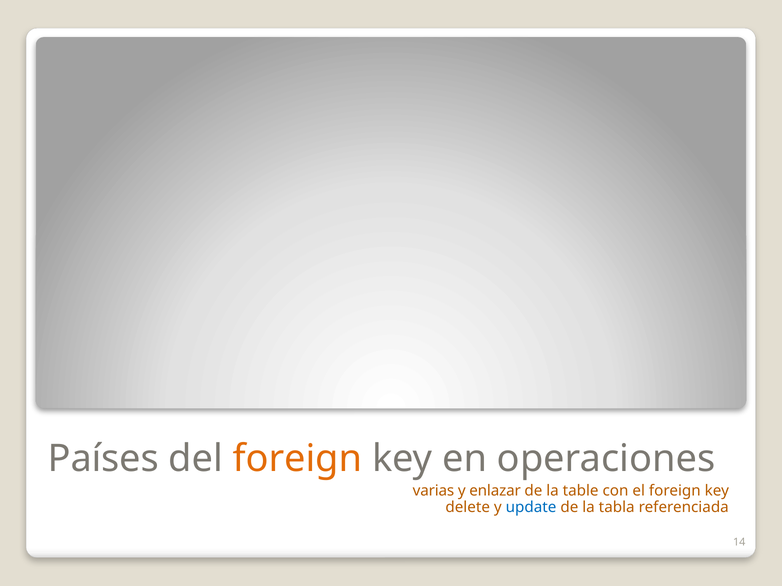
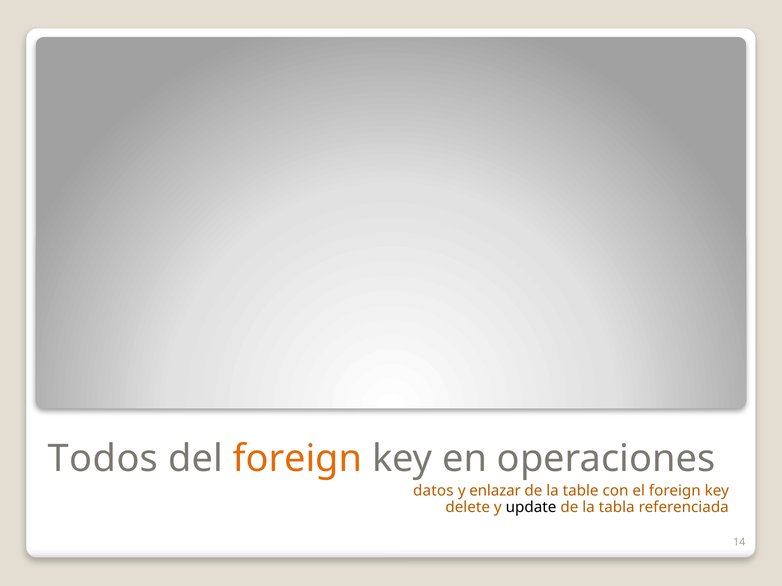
Países: Países -> Todos
varias: varias -> datos
update colour: blue -> black
